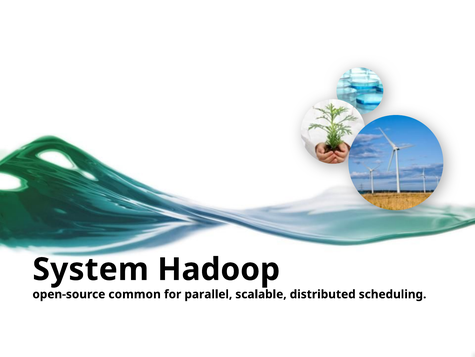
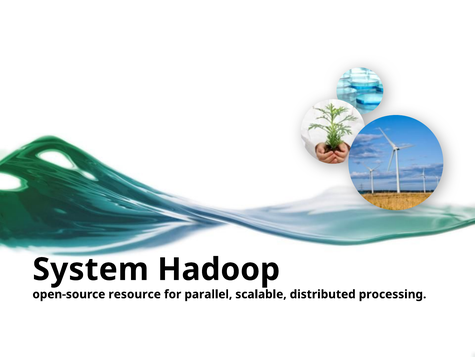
common: common -> resource
scheduling: scheduling -> processing
